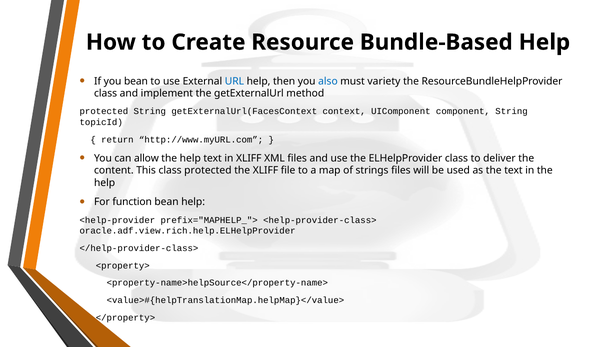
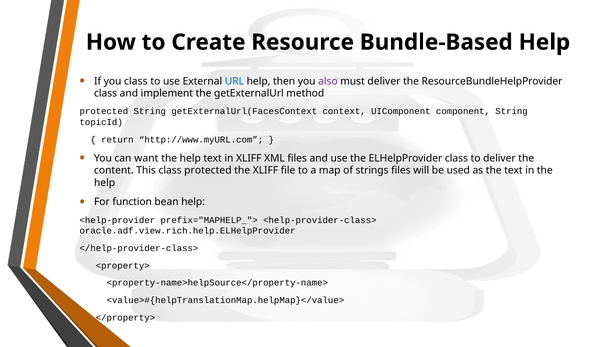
you bean: bean -> class
also colour: blue -> purple
must variety: variety -> deliver
allow: allow -> want
